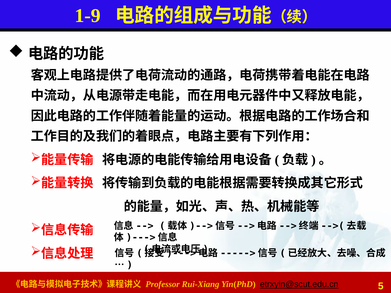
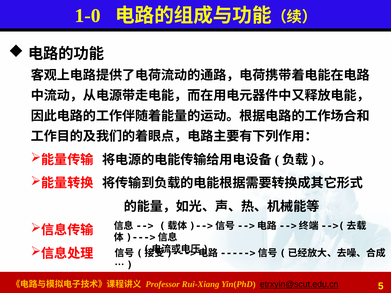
1-9: 1-9 -> 1-0
